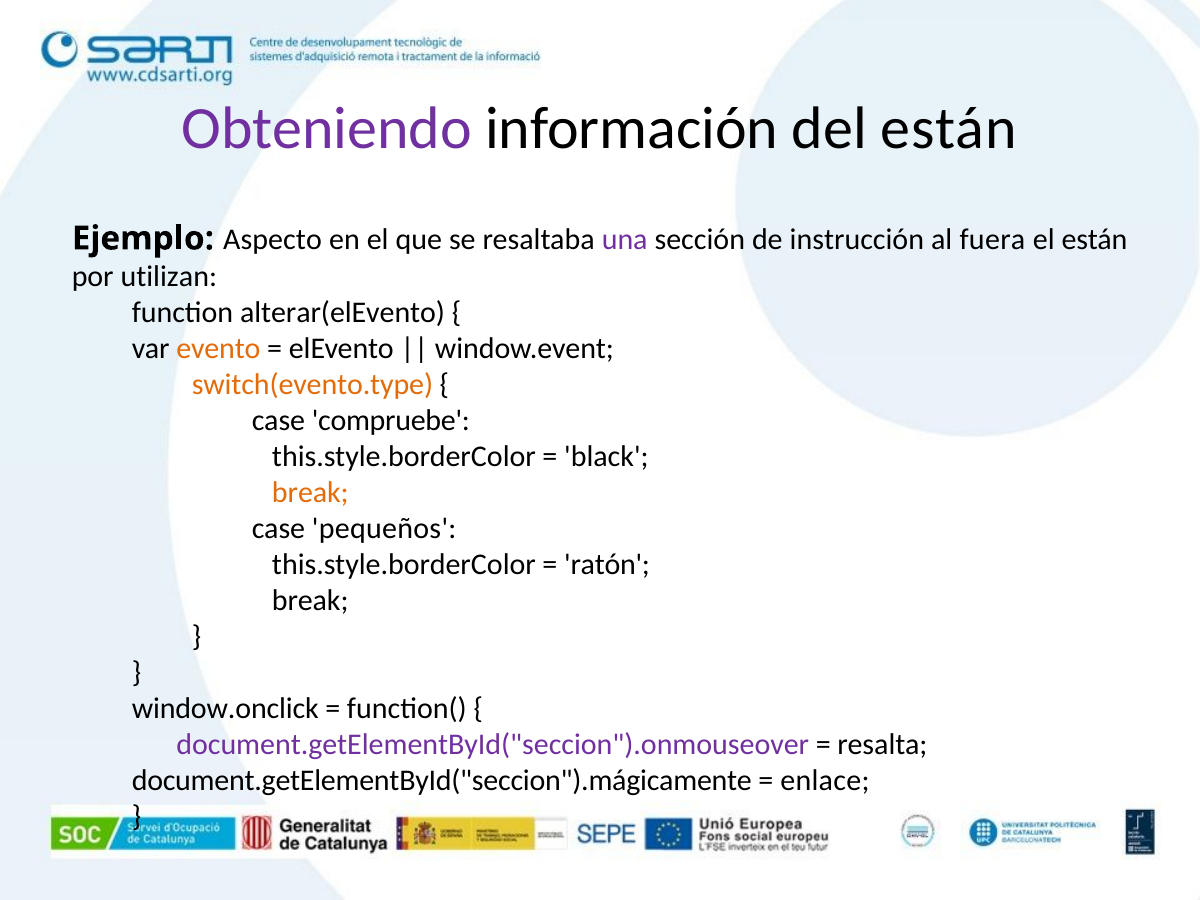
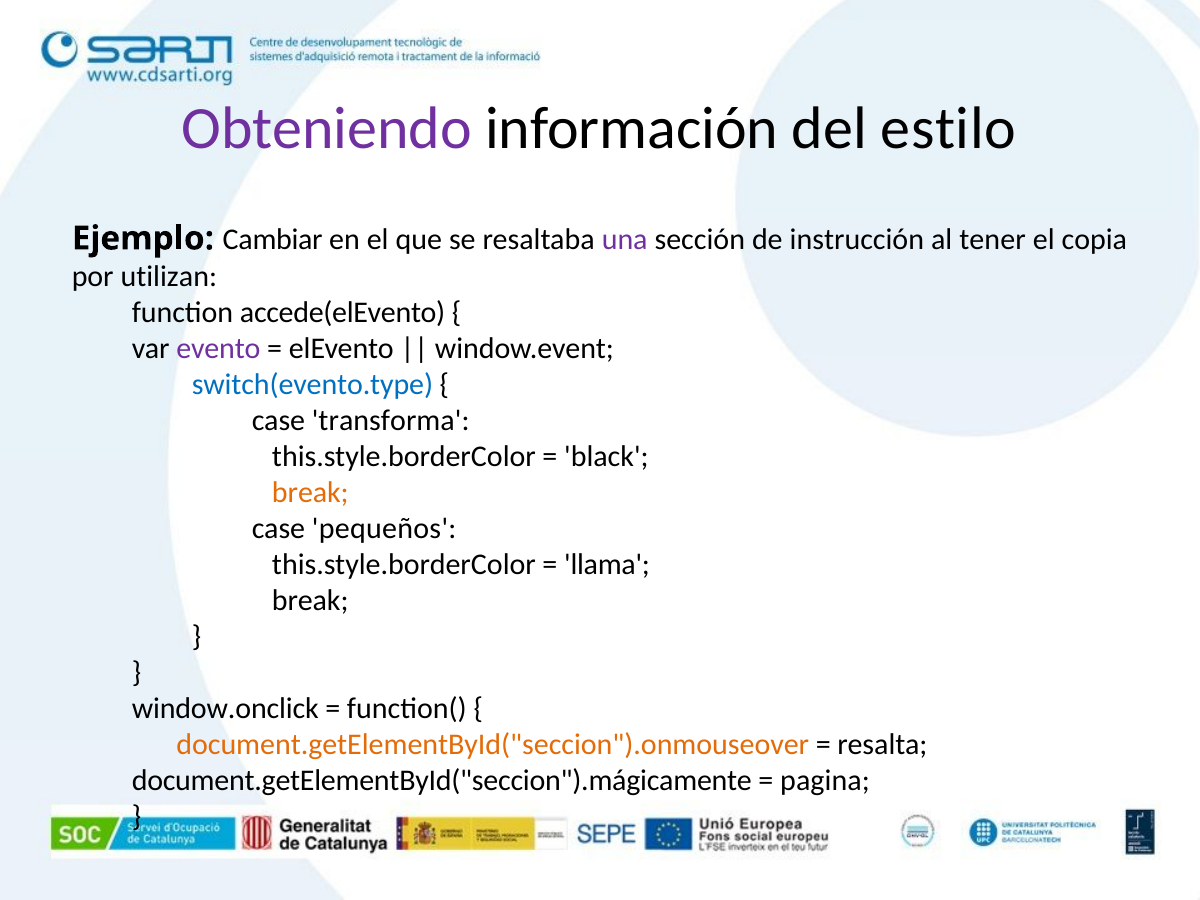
del están: están -> estilo
Aspecto: Aspecto -> Cambiar
fuera: fuera -> tener
el están: están -> copia
alterar(elEvento: alterar(elEvento -> accede(elEvento
evento colour: orange -> purple
switch(evento.type colour: orange -> blue
compruebe: compruebe -> transforma
ratón: ratón -> llama
document.getElementById("seccion").onmouseover colour: purple -> orange
enlace: enlace -> pagina
